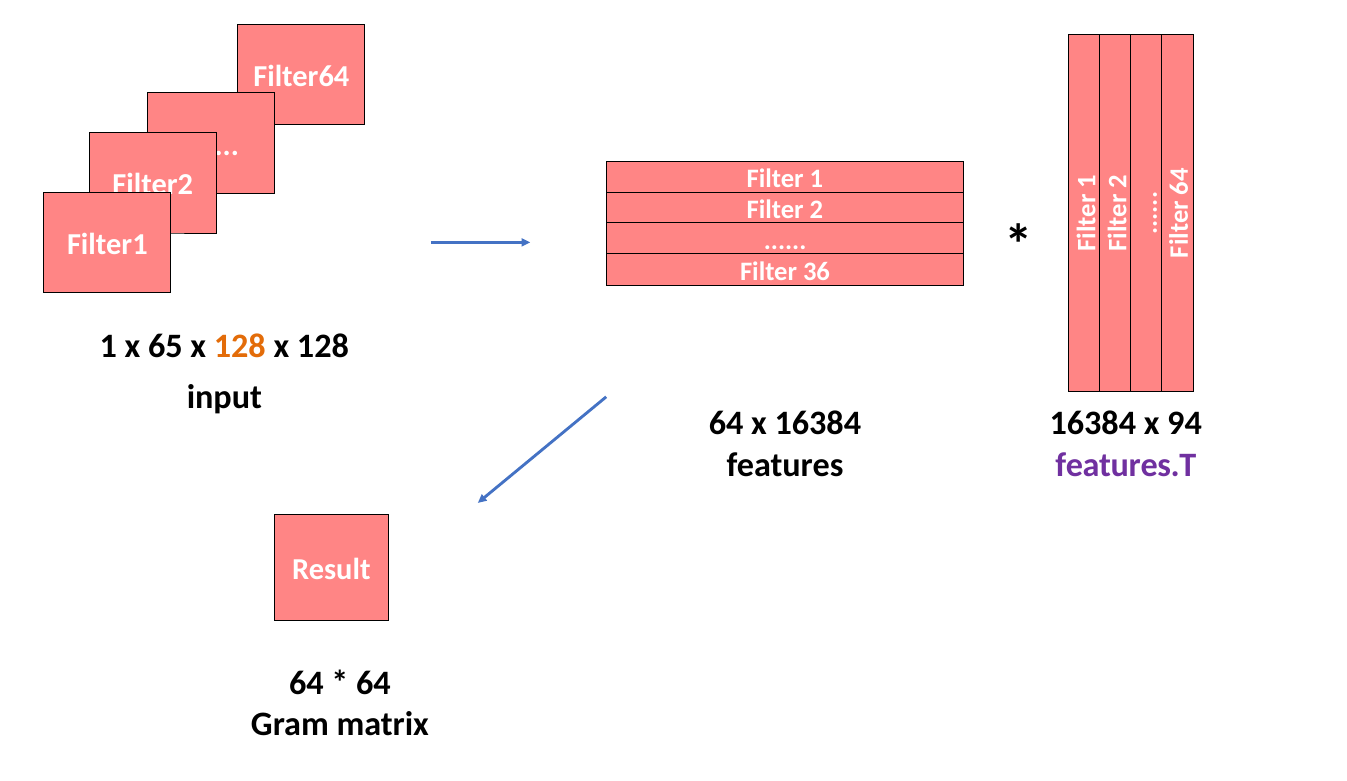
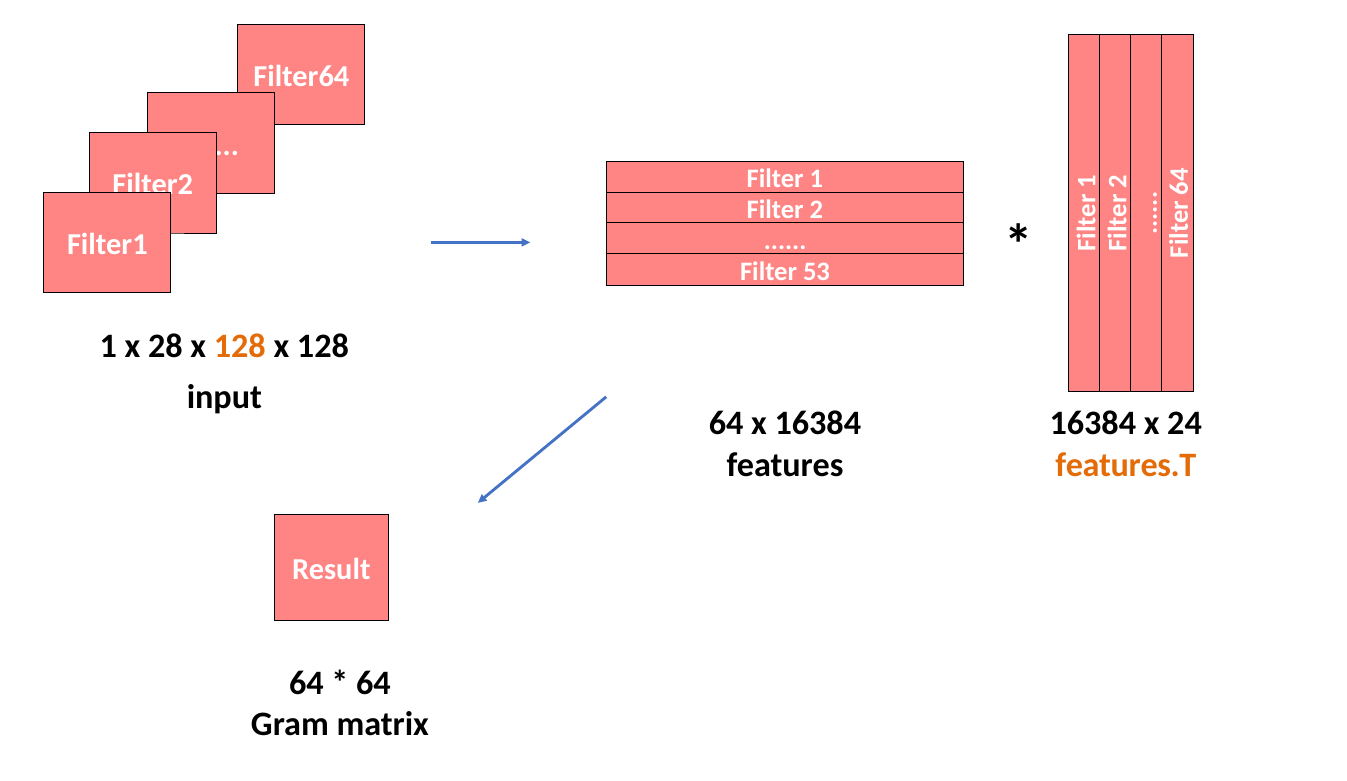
36: 36 -> 53
65: 65 -> 28
94: 94 -> 24
features.T colour: purple -> orange
